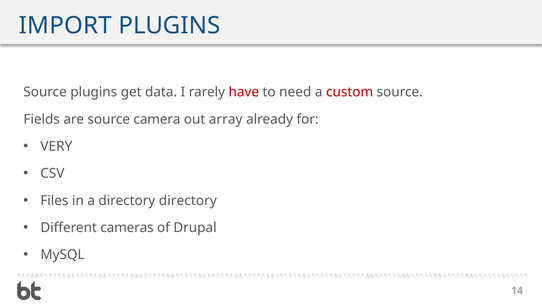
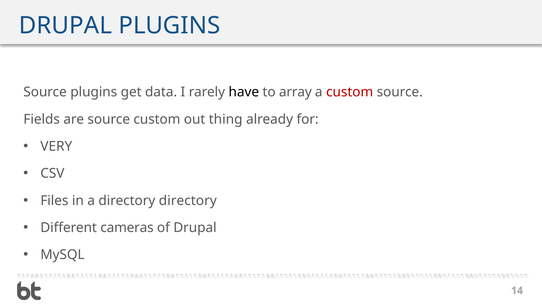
IMPORT at (65, 26): IMPORT -> DRUPAL
have colour: red -> black
need: need -> array
source camera: camera -> custom
array: array -> thing
